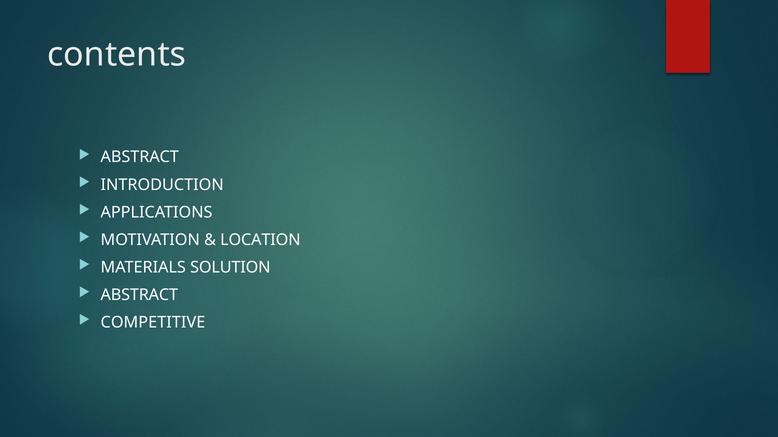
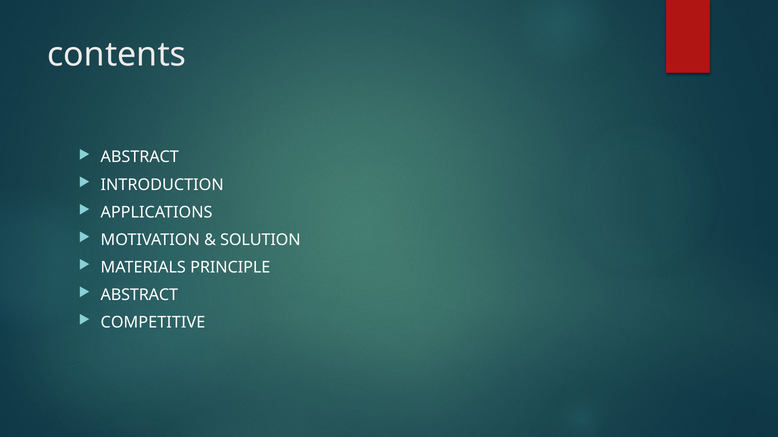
LOCATION: LOCATION -> SOLUTION
SOLUTION: SOLUTION -> PRINCIPLE
